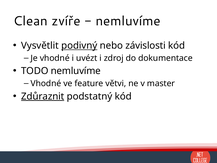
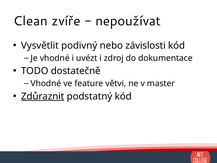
nemluvíme at (128, 21): nemluvíme -> nepoužívat
podivný underline: present -> none
TODO nemluvíme: nemluvíme -> dostatečně
